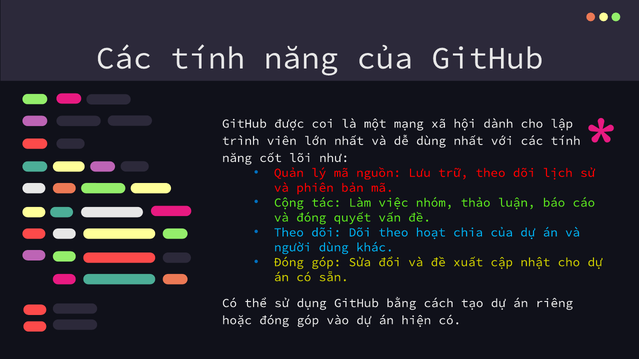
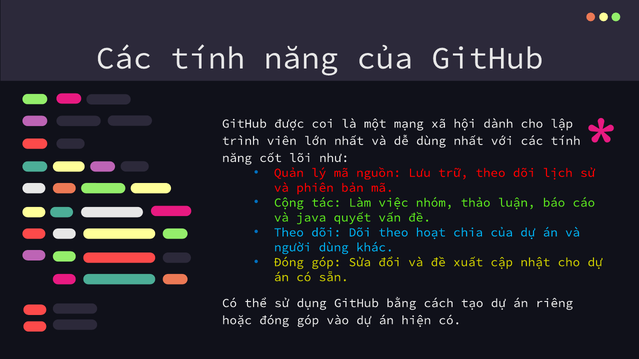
và đóng: đóng -> java
